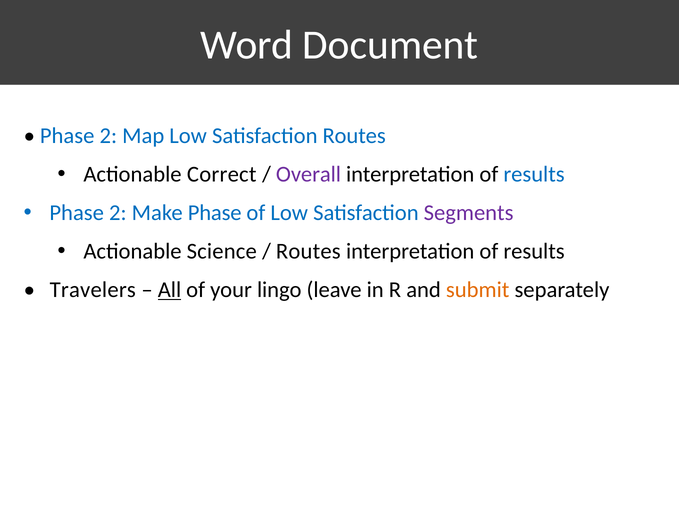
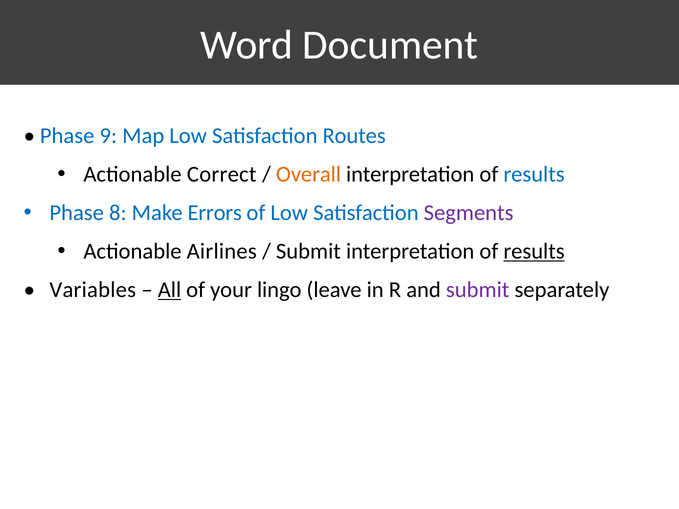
2 at (108, 136): 2 -> 9
Overall colour: purple -> orange
2 at (118, 213): 2 -> 8
Make Phase: Phase -> Errors
Science: Science -> Airlines
Routes at (308, 251): Routes -> Submit
results at (534, 251) underline: none -> present
Travelers: Travelers -> Variables
submit at (478, 290) colour: orange -> purple
